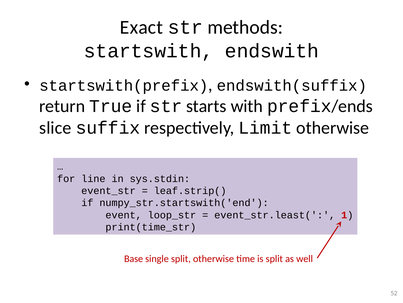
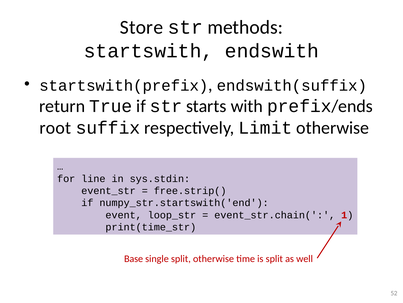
Exact: Exact -> Store
slice: slice -> root
leaf.strip(: leaf.strip( -> free.strip(
event_str.least(: event_str.least( -> event_str.chain(
